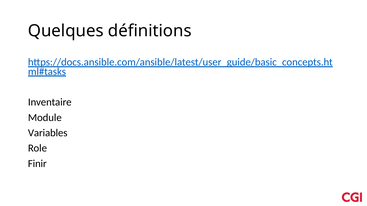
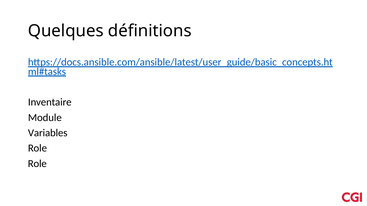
Finir at (37, 164): Finir -> Role
